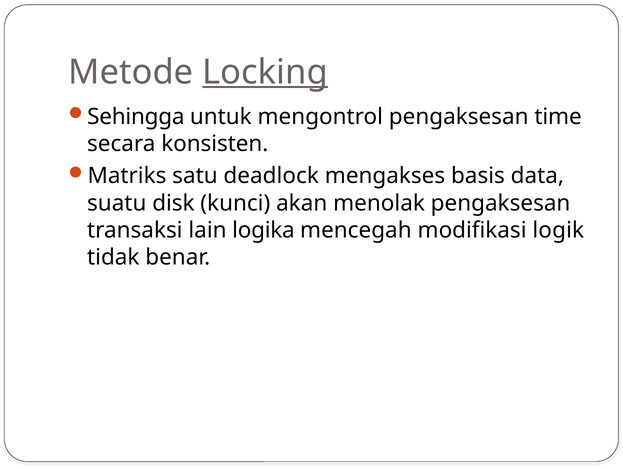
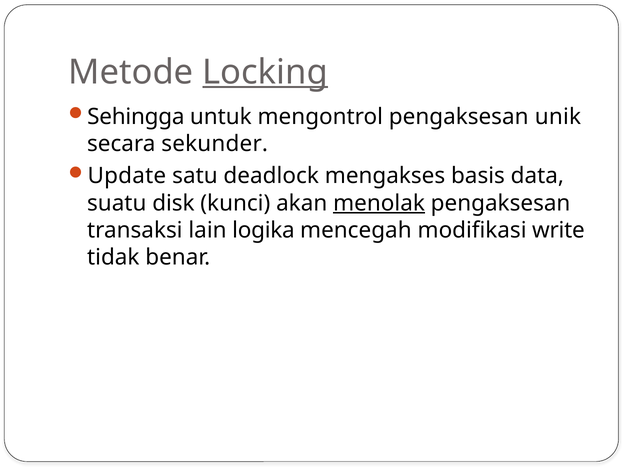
time: time -> unik
konsisten: konsisten -> sekunder
Matriks: Matriks -> Update
menolak underline: none -> present
logik: logik -> write
